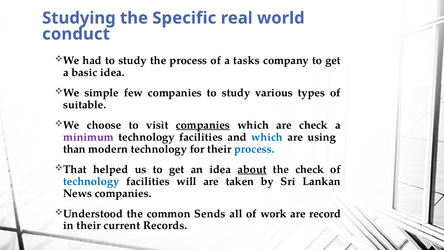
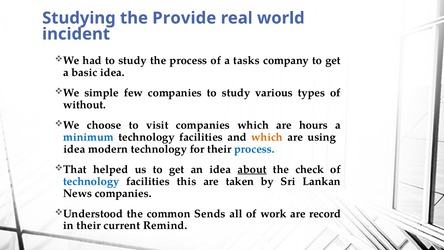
Specific: Specific -> Provide
conduct: conduct -> incident
suitable: suitable -> without
companies at (203, 125) underline: present -> none
are check: check -> hours
minimum colour: purple -> blue
which at (267, 137) colour: blue -> orange
than at (74, 149): than -> idea
will: will -> this
Records: Records -> Remind
